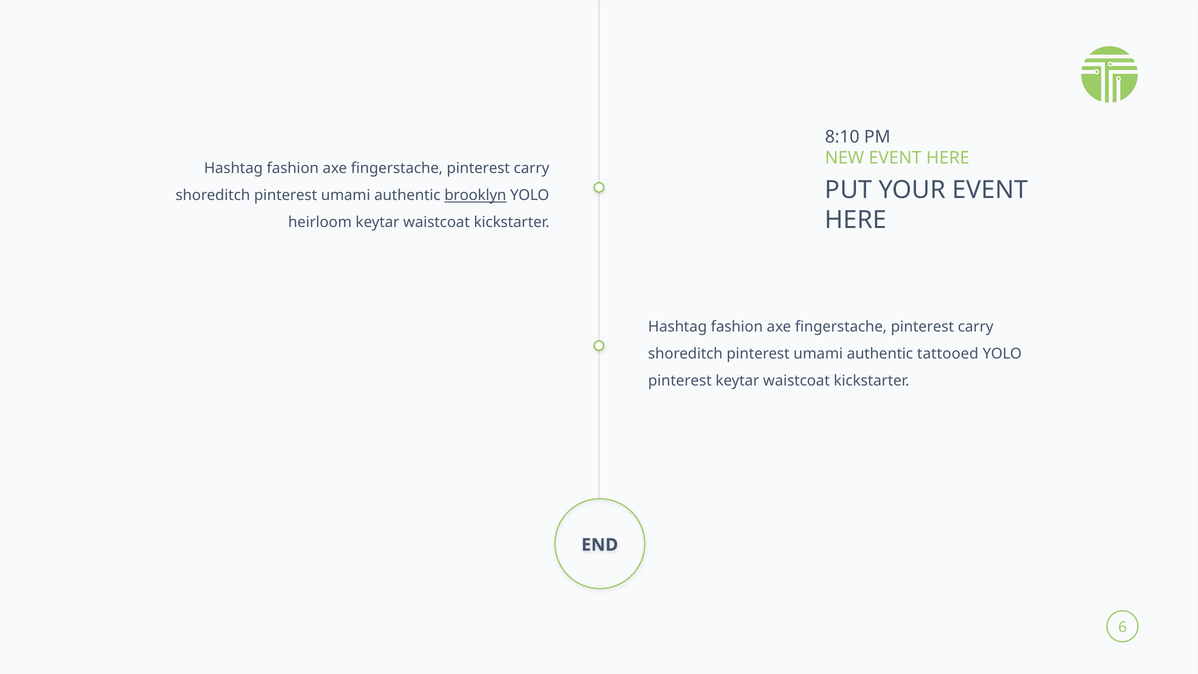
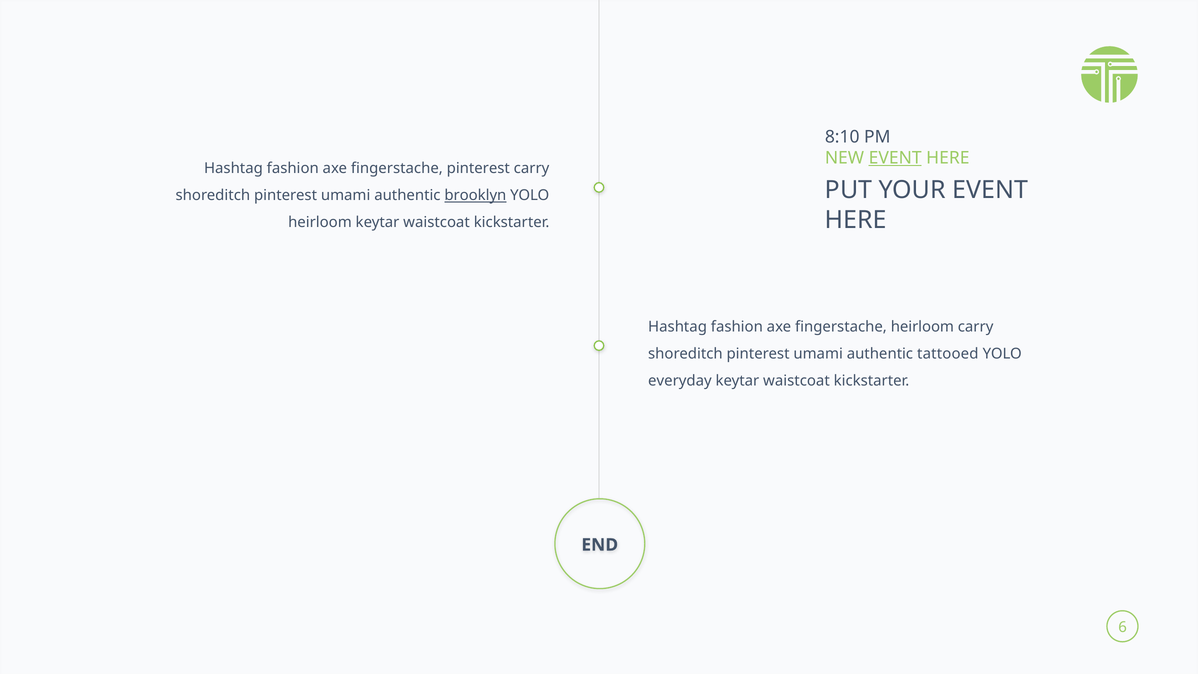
EVENT at (895, 158) underline: none -> present
pinterest at (922, 327): pinterest -> heirloom
pinterest at (680, 380): pinterest -> everyday
